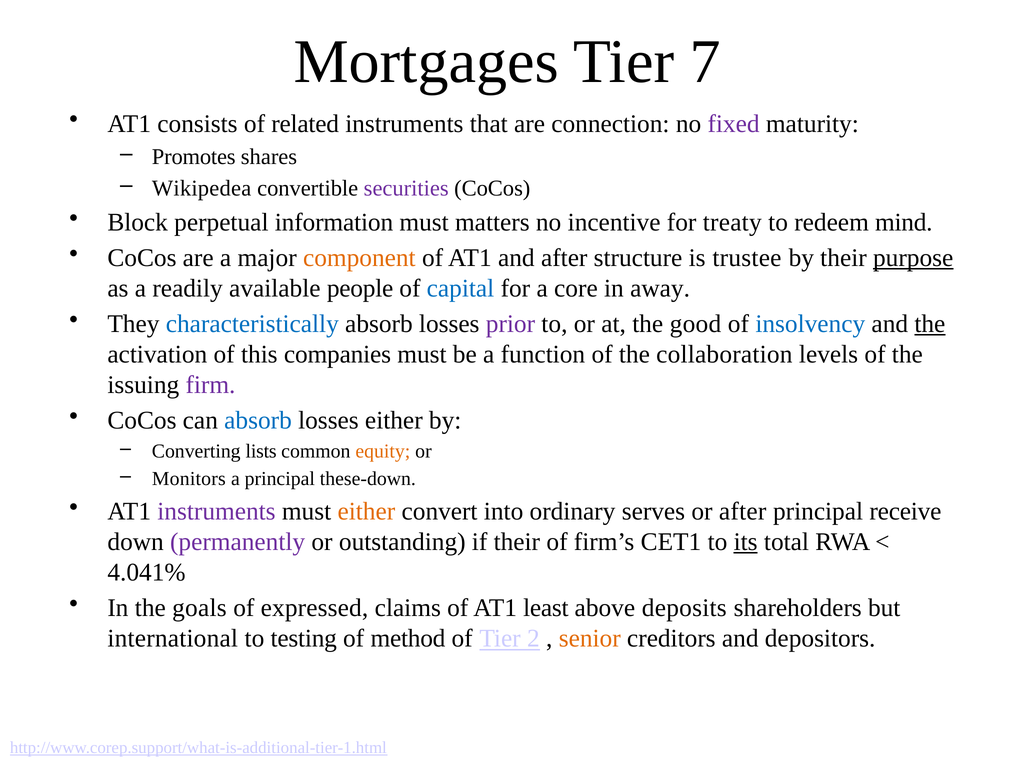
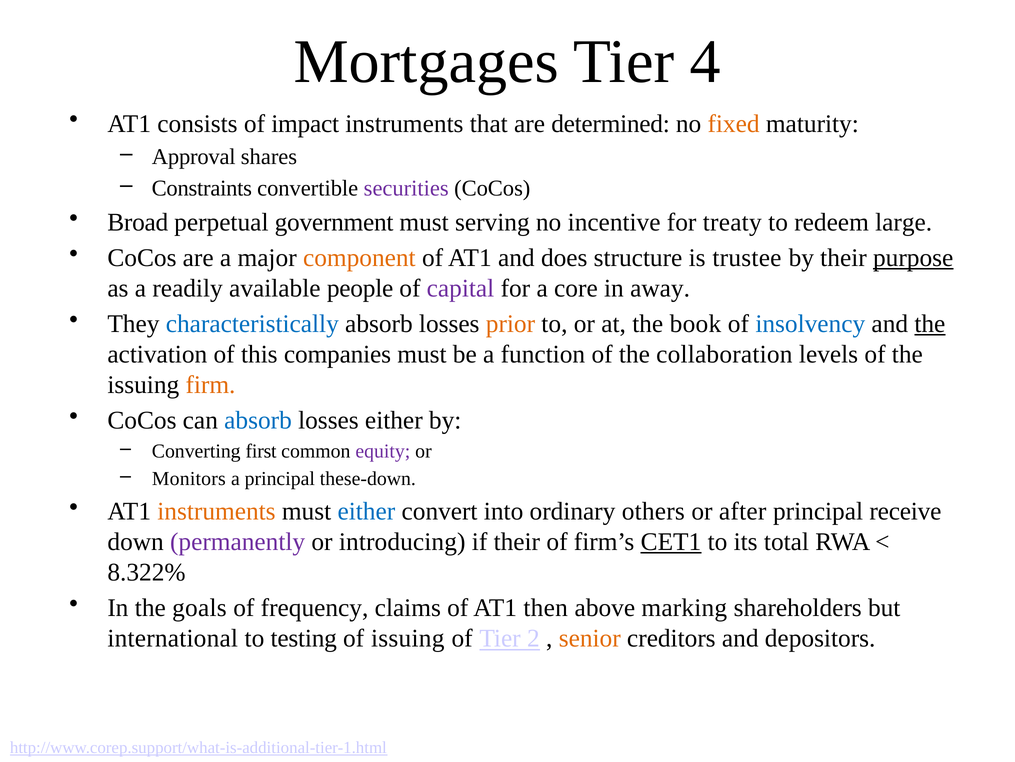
7: 7 -> 4
related: related -> impact
connection: connection -> determined
fixed colour: purple -> orange
Promotes: Promotes -> Approval
Wikipedea: Wikipedea -> Constraints
Block: Block -> Broad
information: information -> government
matters: matters -> serving
mind: mind -> large
and after: after -> does
capital colour: blue -> purple
prior colour: purple -> orange
good: good -> book
firm colour: purple -> orange
lists: lists -> first
equity colour: orange -> purple
instruments at (216, 511) colour: purple -> orange
either at (366, 511) colour: orange -> blue
serves: serves -> others
outstanding: outstanding -> introducing
CET1 underline: none -> present
its underline: present -> none
4.041%: 4.041% -> 8.322%
expressed: expressed -> frequency
least: least -> then
deposits: deposits -> marking
of method: method -> issuing
